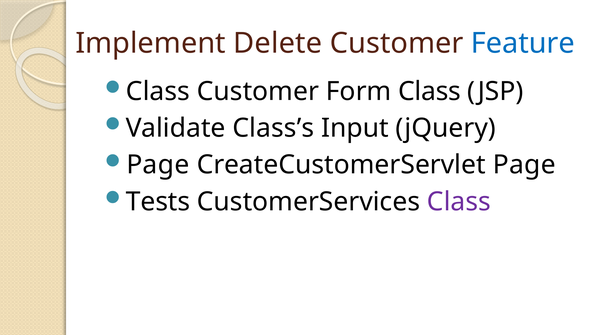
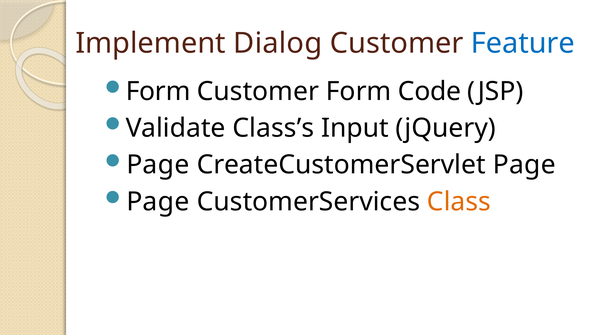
Delete: Delete -> Dialog
Class at (158, 91): Class -> Form
Form Class: Class -> Code
Tests at (158, 202): Tests -> Page
Class at (459, 202) colour: purple -> orange
